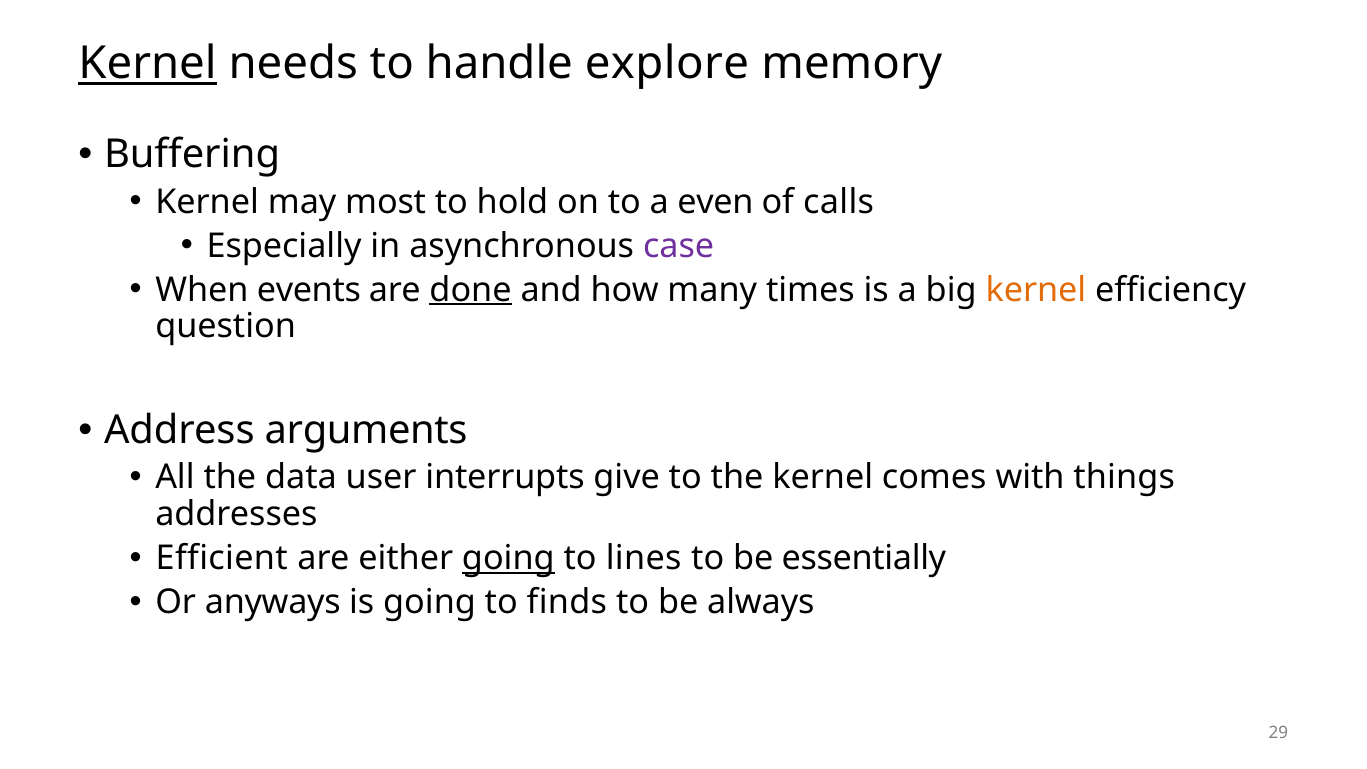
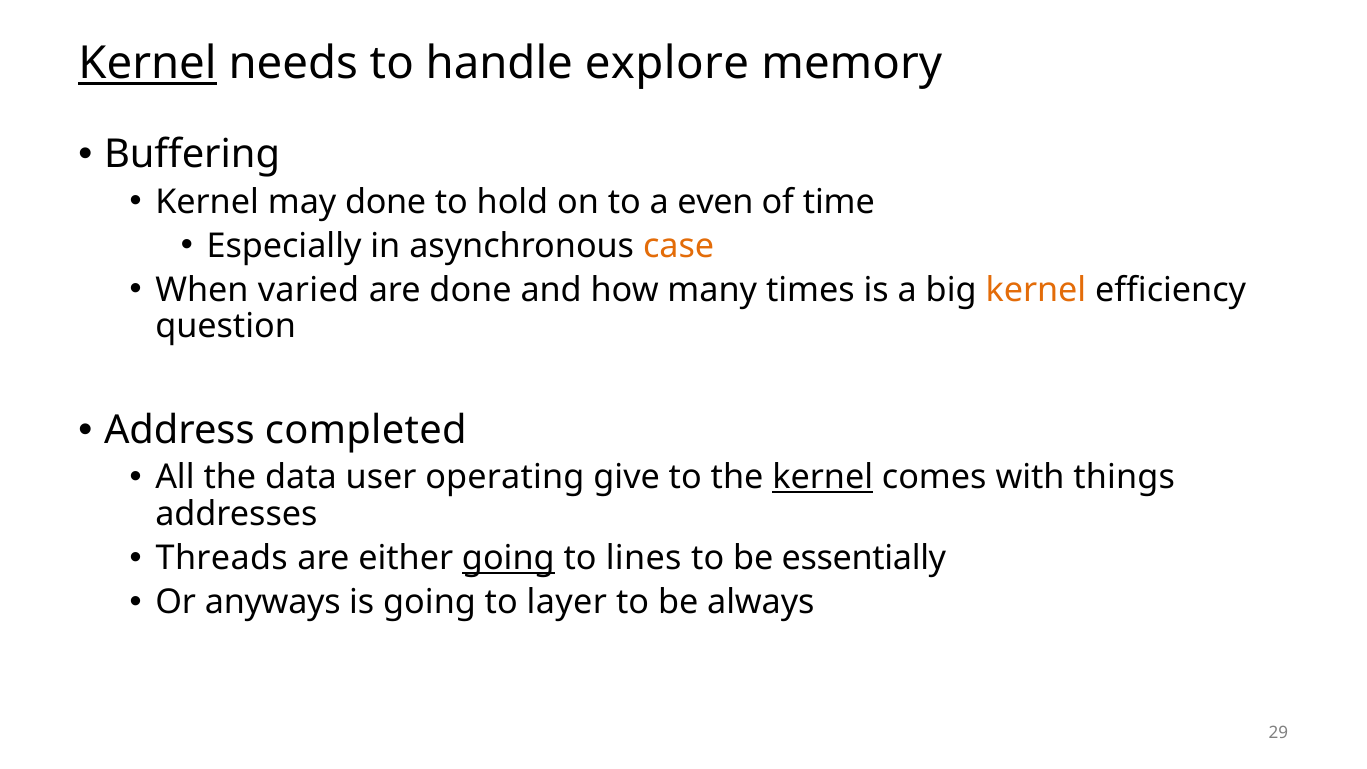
may most: most -> done
calls: calls -> time
case colour: purple -> orange
events: events -> varied
done at (471, 290) underline: present -> none
arguments: arguments -> completed
interrupts: interrupts -> operating
kernel at (823, 478) underline: none -> present
Efficient: Efficient -> Threads
finds: finds -> layer
